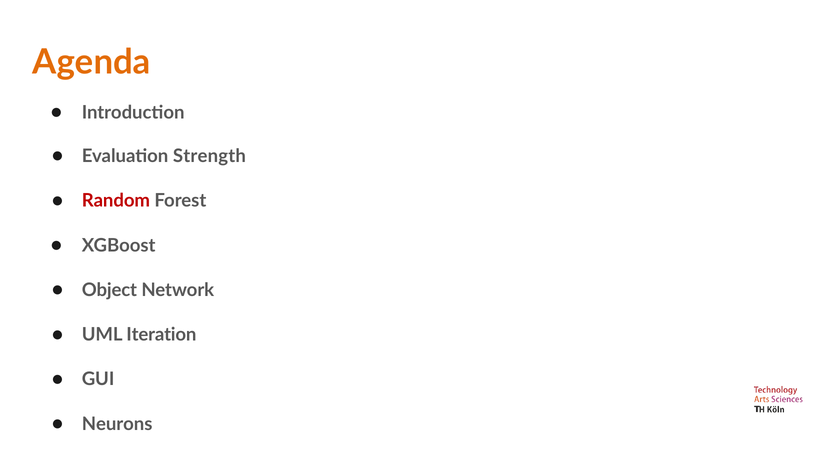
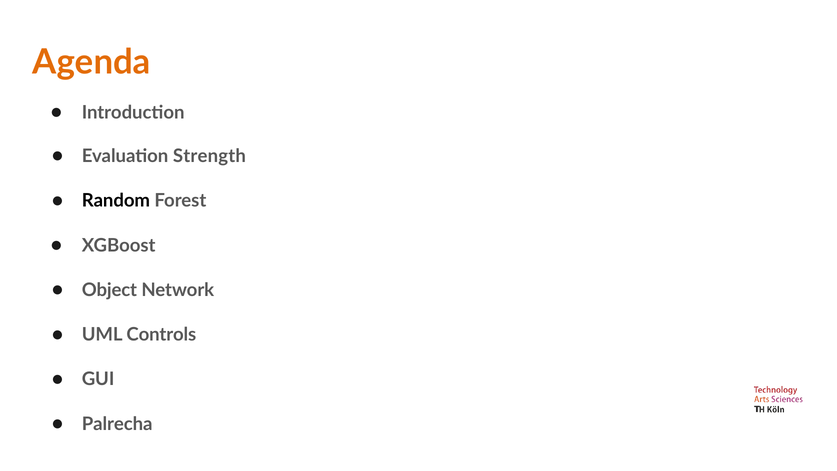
Random colour: red -> black
Iteration: Iteration -> Controls
Neurons: Neurons -> Palrecha
